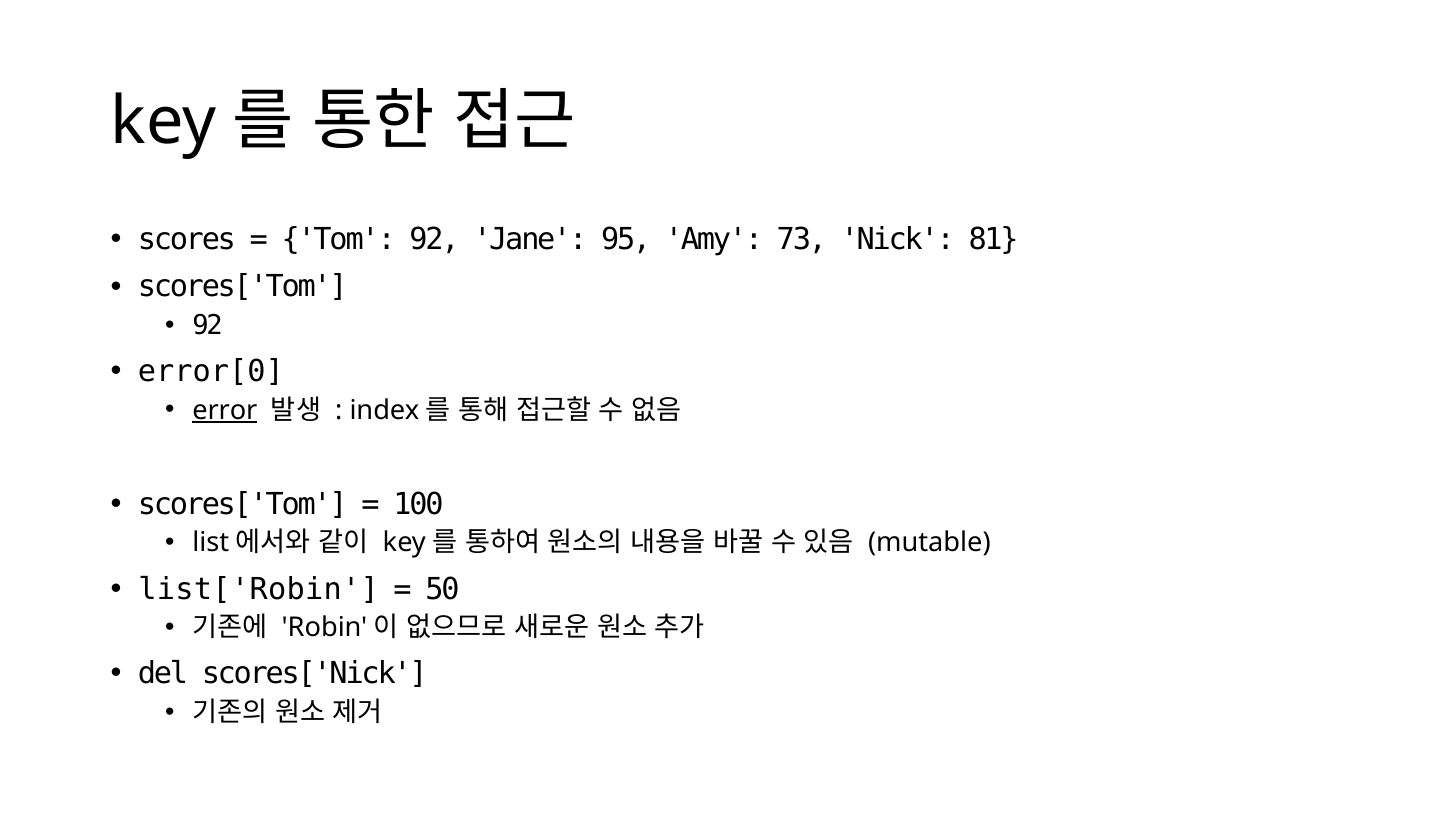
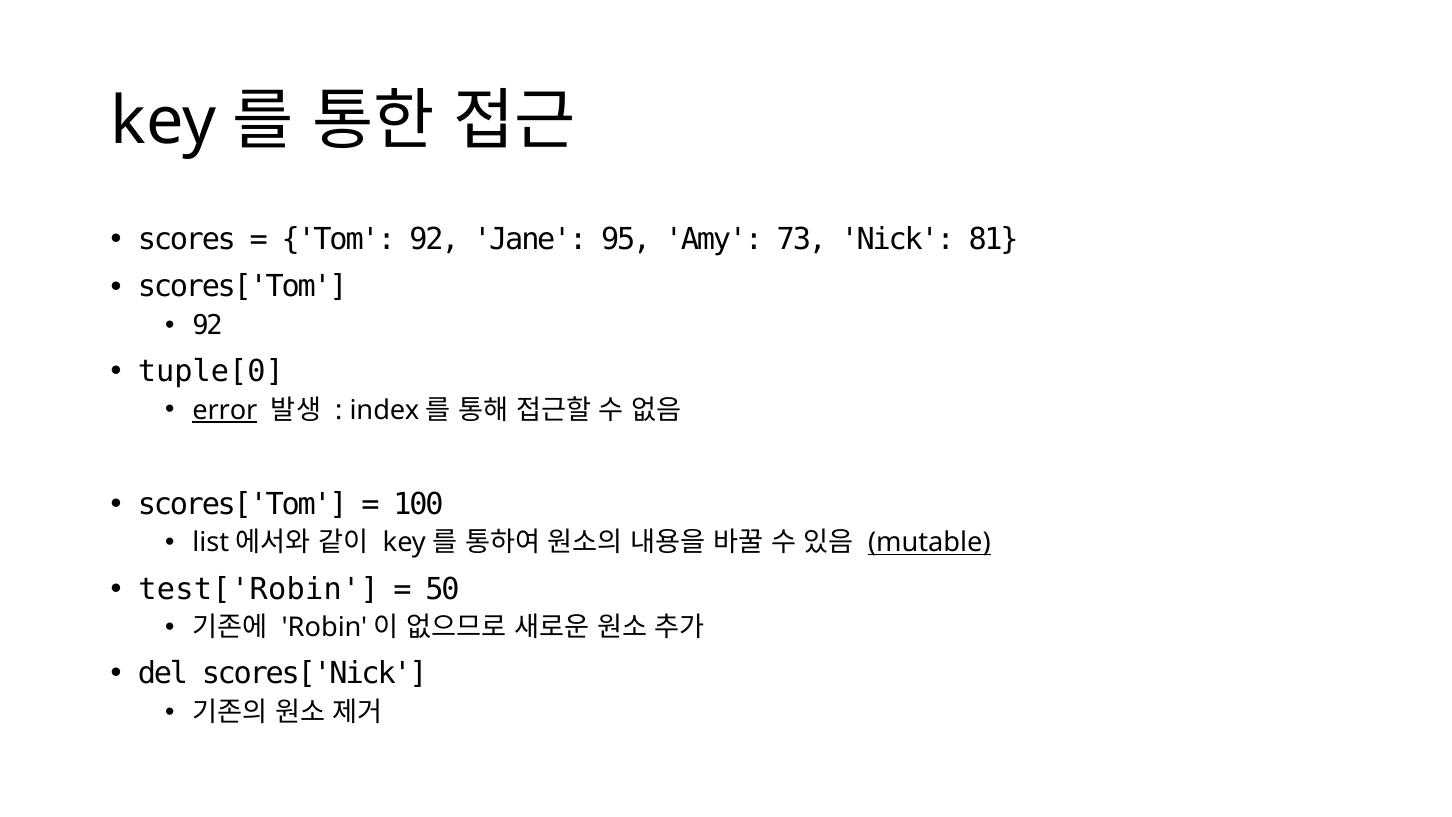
error[0: error[0 -> tuple[0
mutable underline: none -> present
list['Robin: list['Robin -> test['Robin
